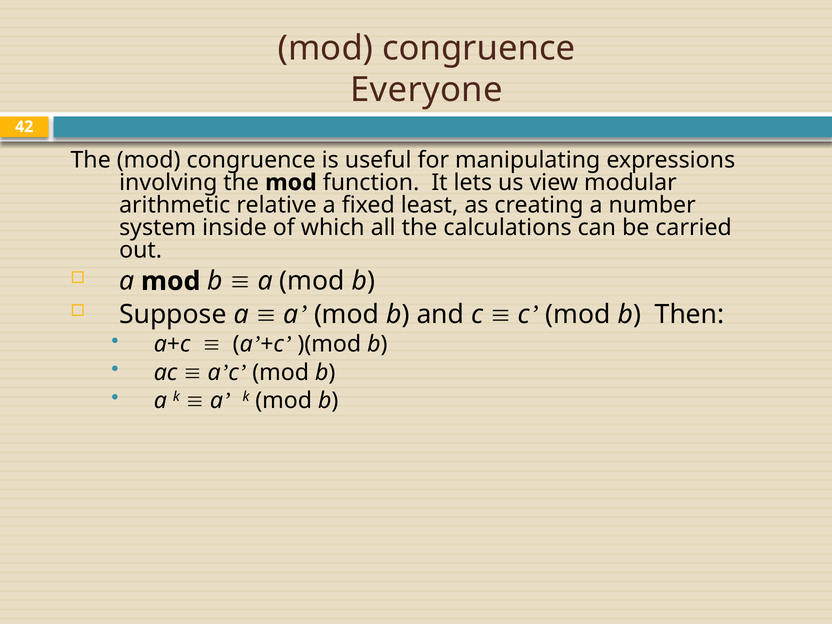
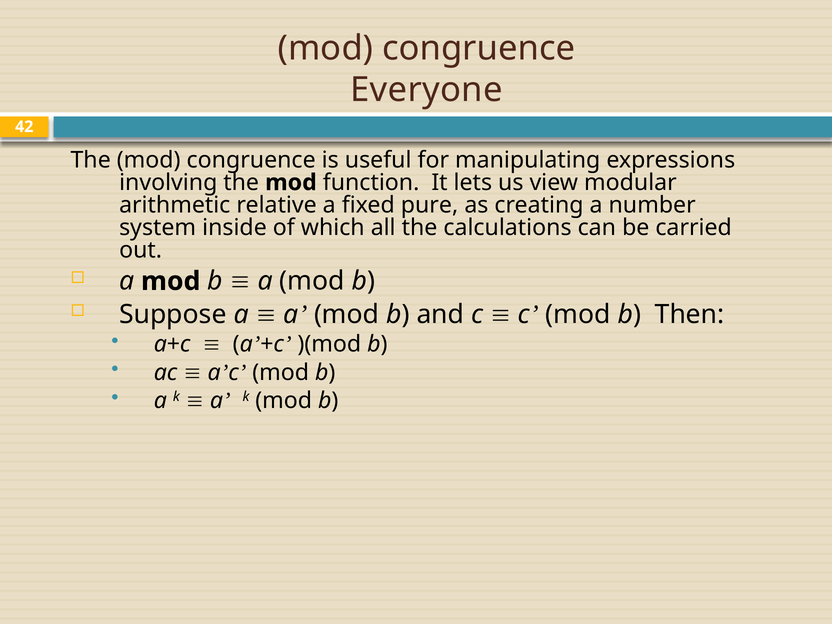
least: least -> pure
